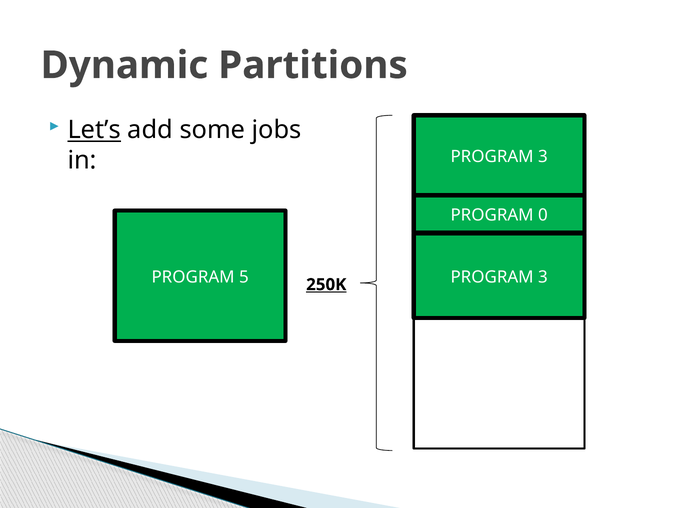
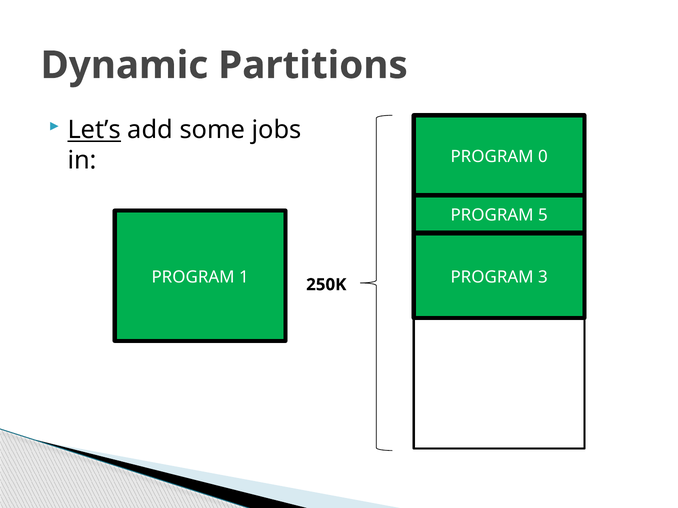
3 at (543, 157): 3 -> 0
0: 0 -> 5
5: 5 -> 1
250K underline: present -> none
